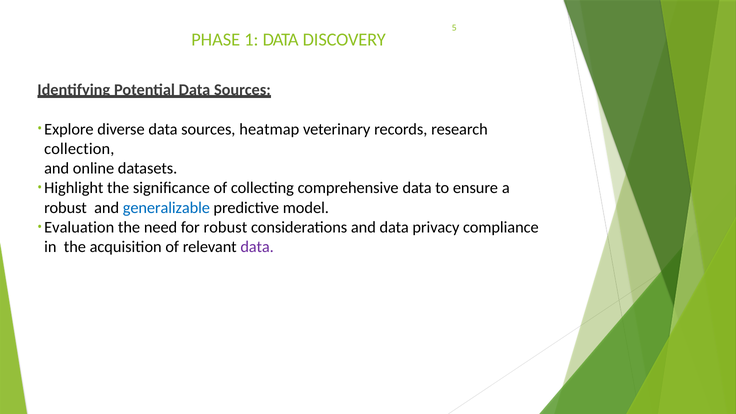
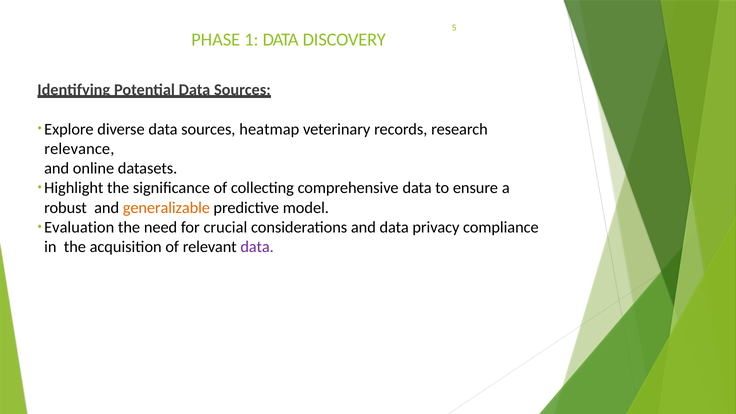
collection: collection -> relevance
generalizable colour: blue -> orange
for robust: robust -> crucial
